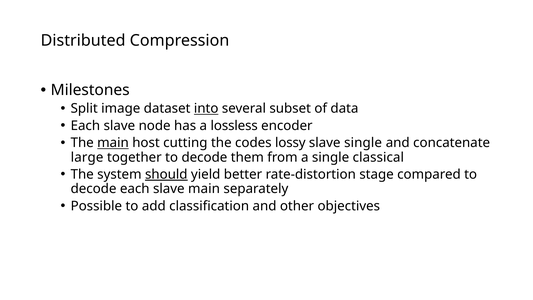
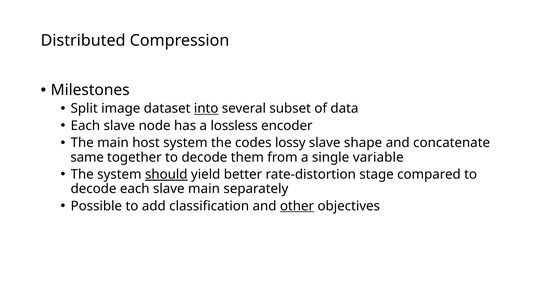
main at (113, 143) underline: present -> none
host cutting: cutting -> system
slave single: single -> shape
large: large -> same
classical: classical -> variable
other underline: none -> present
